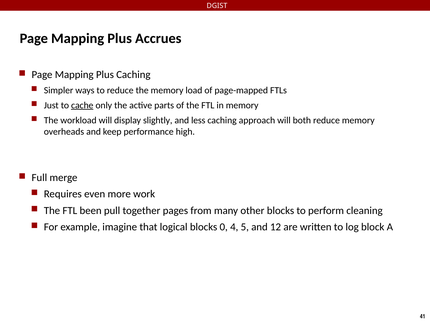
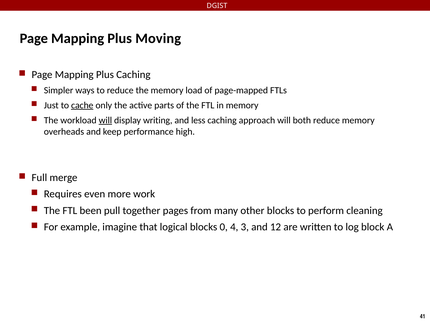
Accrues: Accrues -> Moving
will at (105, 120) underline: none -> present
slightly: slightly -> writing
5: 5 -> 3
